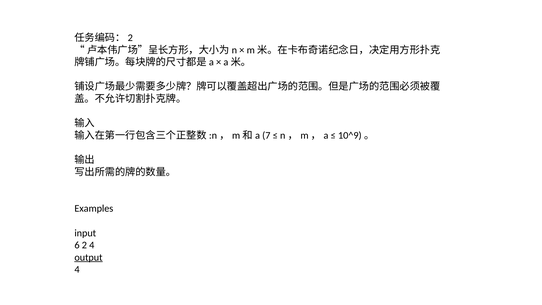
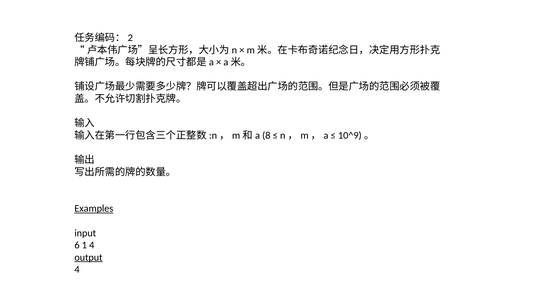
7: 7 -> 8
Examples underline: none -> present
2: 2 -> 1
